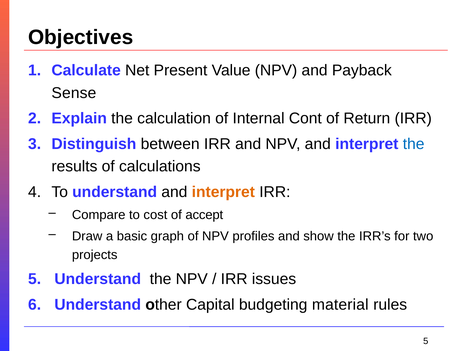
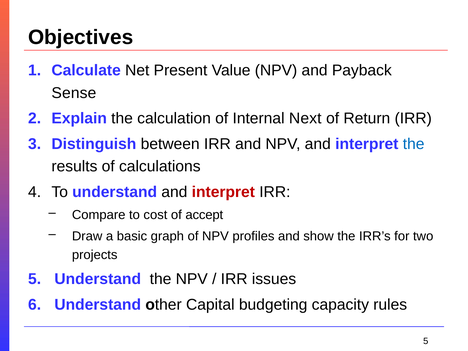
Cont: Cont -> Next
interpret at (223, 192) colour: orange -> red
material: material -> capacity
